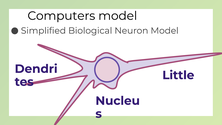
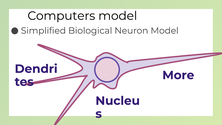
Little: Little -> More
